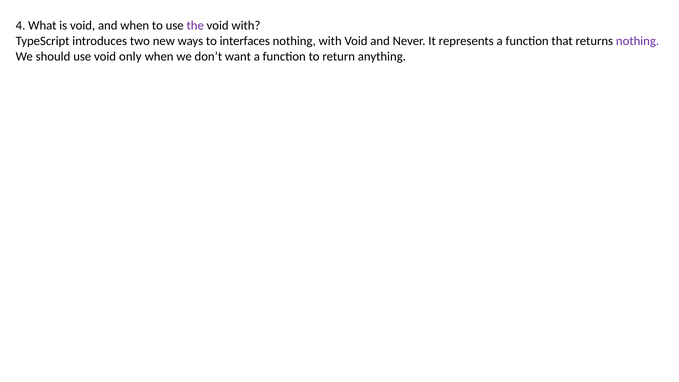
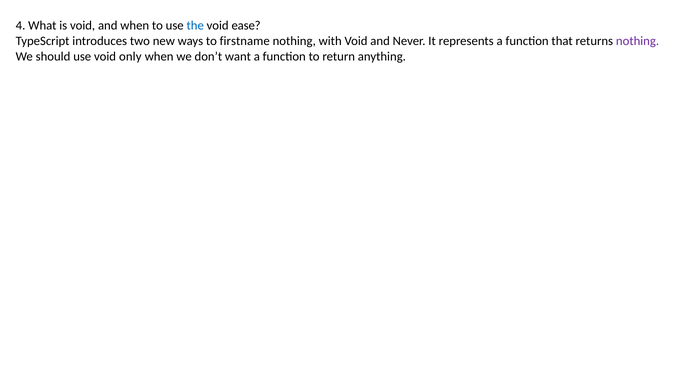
the colour: purple -> blue
void with: with -> ease
interfaces: interfaces -> firstname
